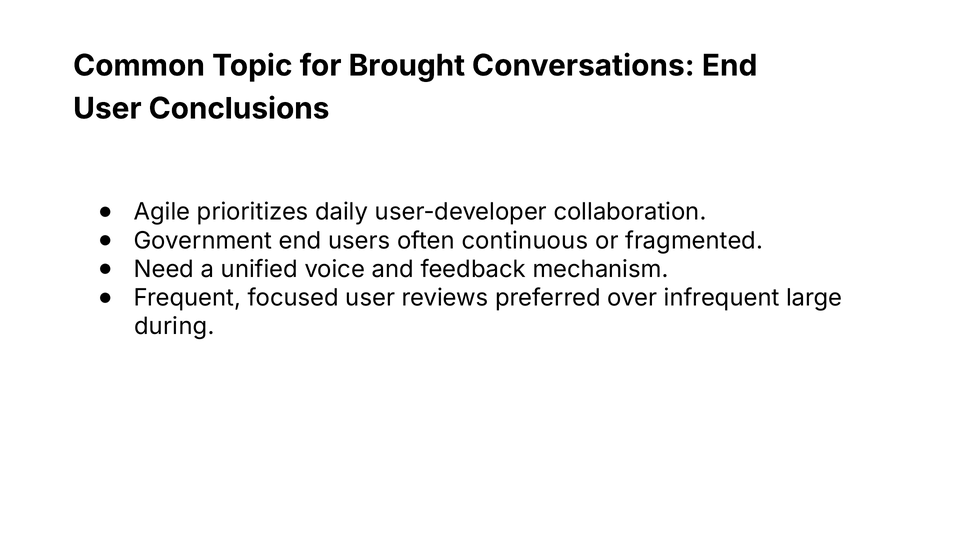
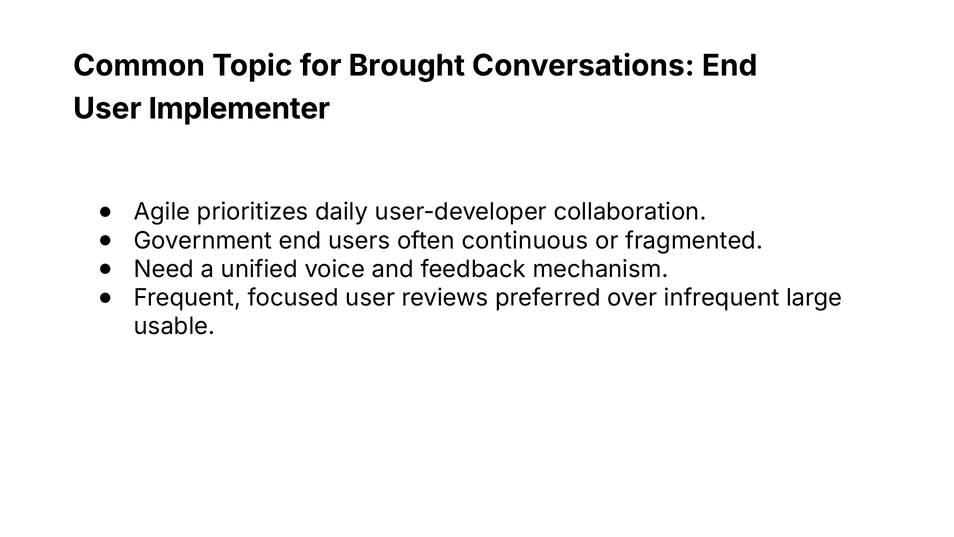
Conclusions: Conclusions -> Implementer
during: during -> usable
